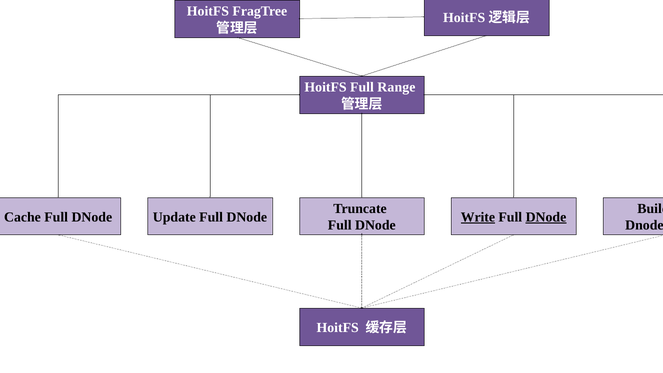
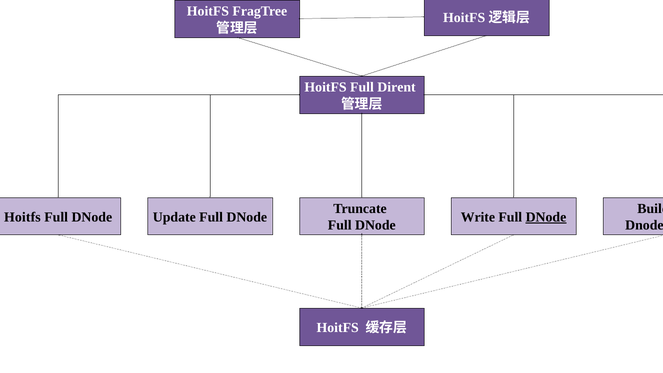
Range: Range -> Dirent
Cache at (22, 217): Cache -> Hoitfs
Write underline: present -> none
